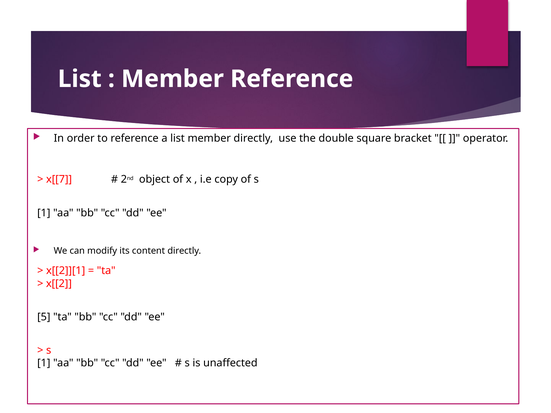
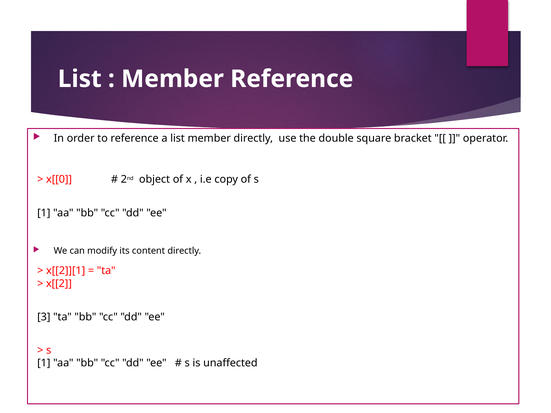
x[[7: x[[7 -> x[[0
5: 5 -> 3
